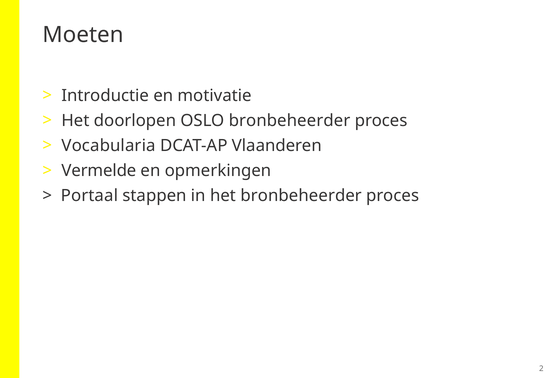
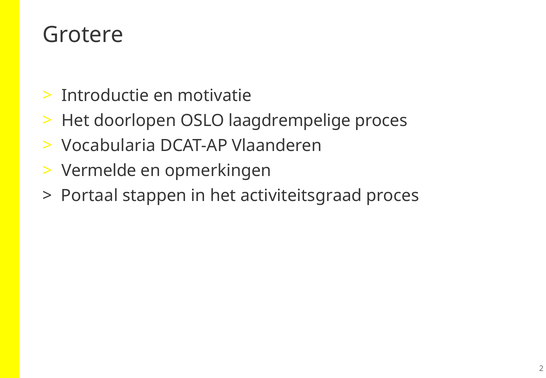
Moeten: Moeten -> Grotere
OSLO bronbeheerder: bronbeheerder -> laagdrempelige
het bronbeheerder: bronbeheerder -> activiteitsgraad
